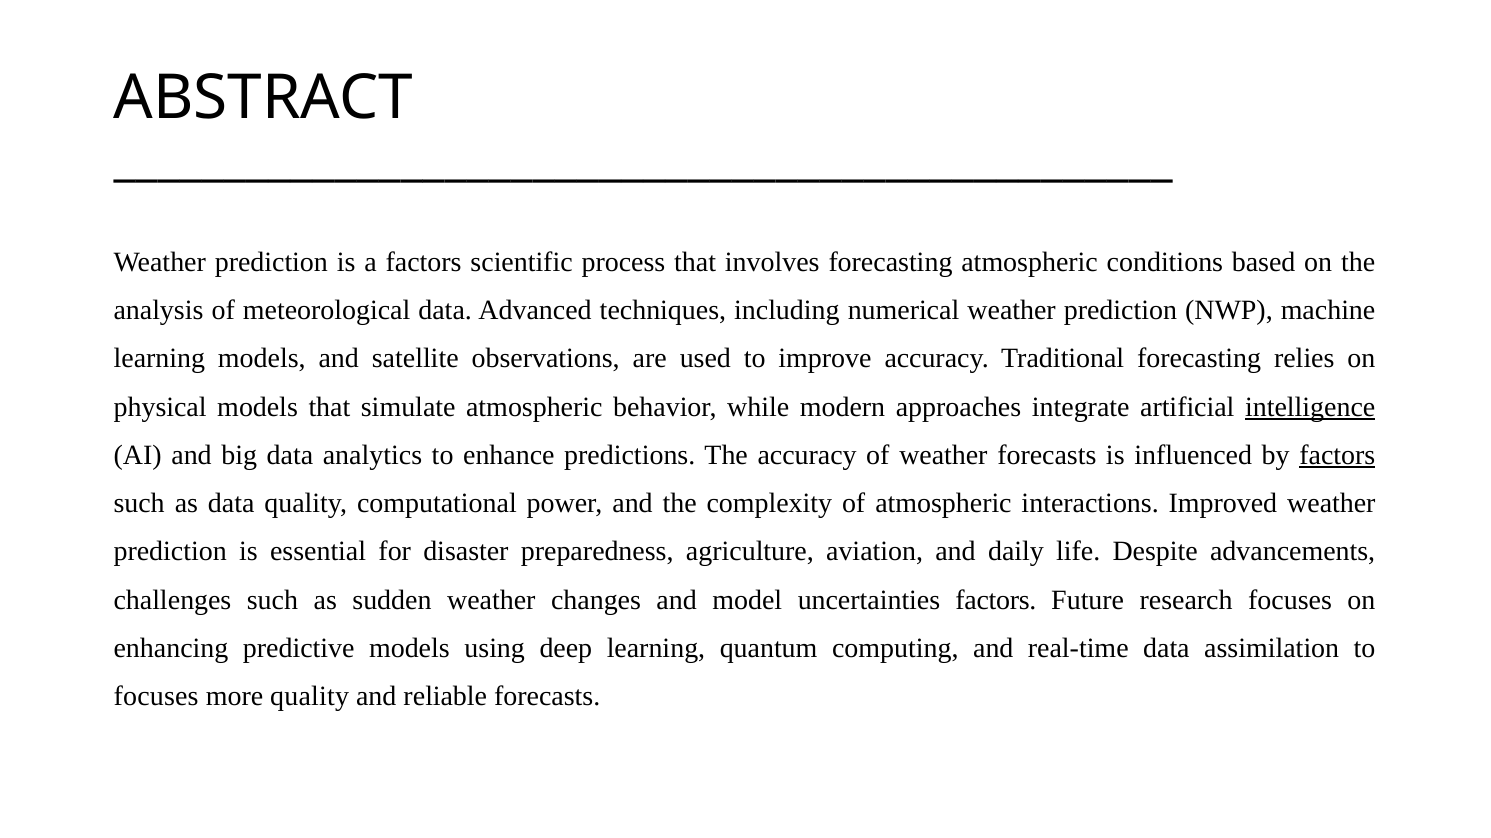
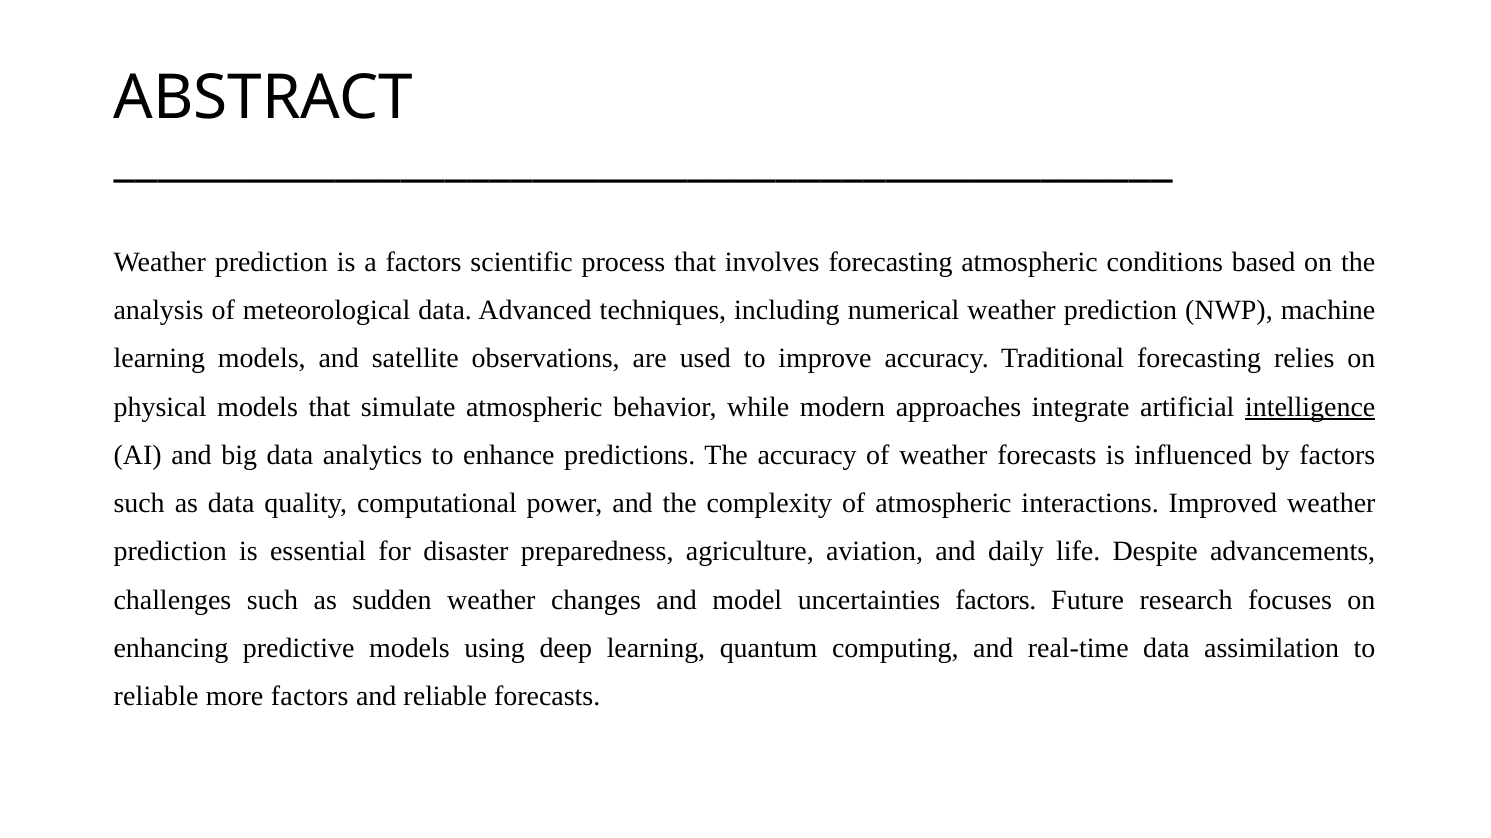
factors at (1337, 456) underline: present -> none
focuses at (156, 697): focuses -> reliable
more quality: quality -> factors
